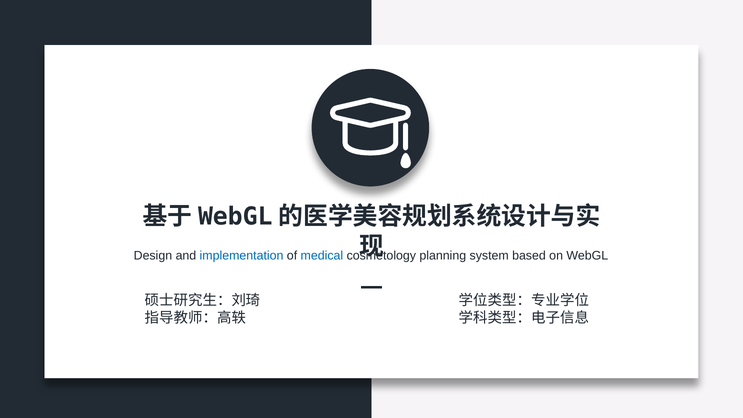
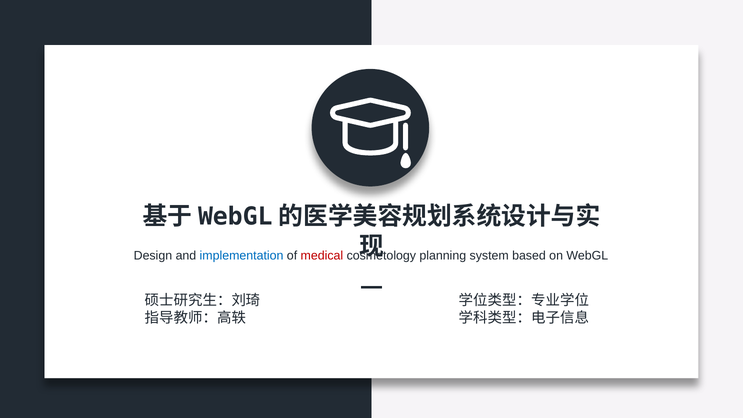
medical colour: blue -> red
